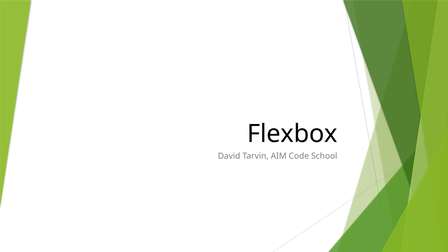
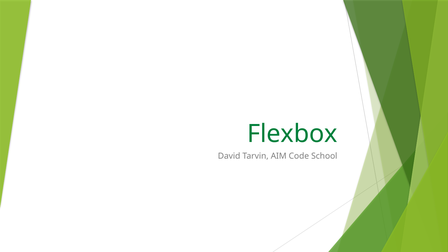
Flexbox colour: black -> green
